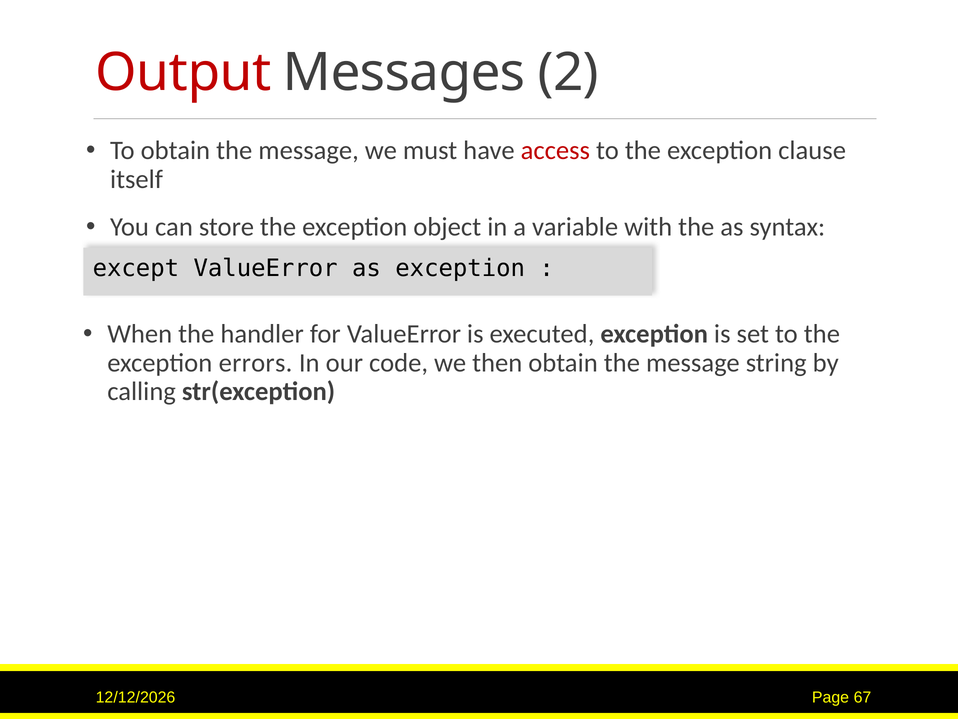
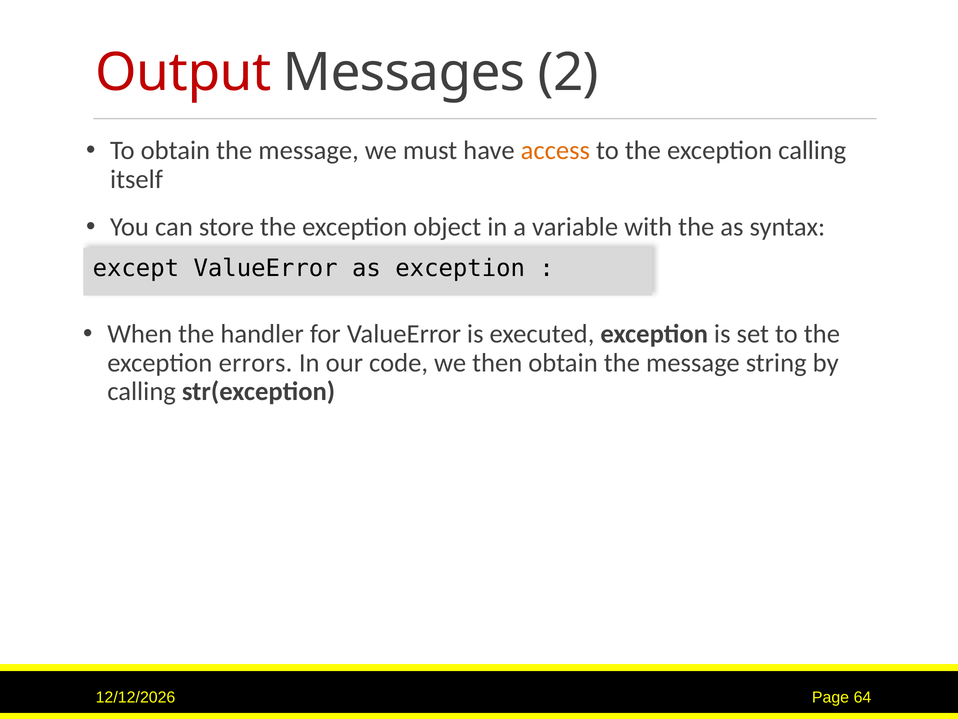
access colour: red -> orange
exception clause: clause -> calling
67: 67 -> 64
